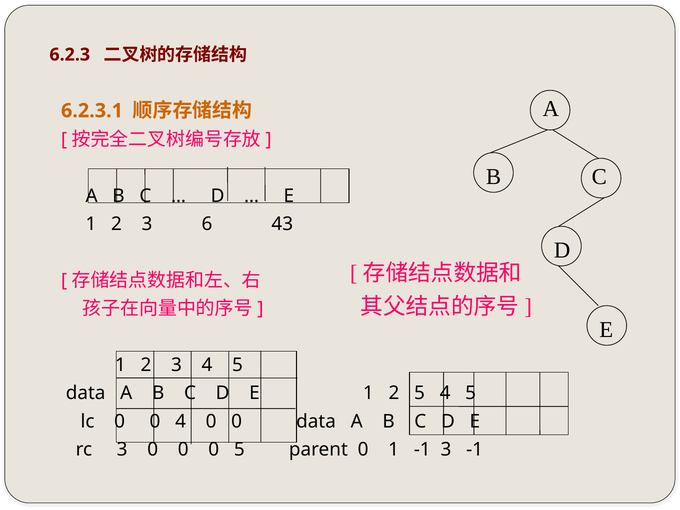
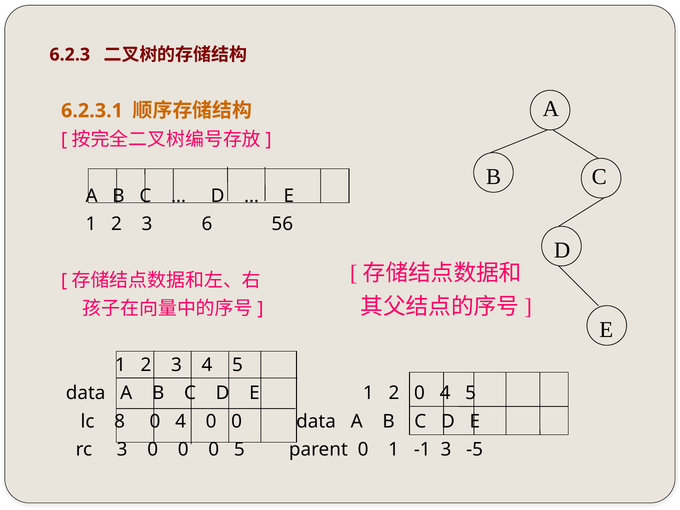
43: 43 -> 56
2 5: 5 -> 0
lc 0: 0 -> 8
3 -1: -1 -> -5
